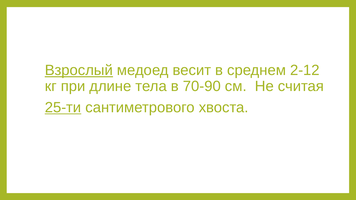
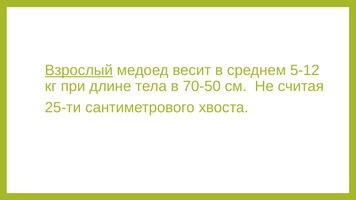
2-12: 2-12 -> 5-12
70-90: 70-90 -> 70-50
25-ти underline: present -> none
